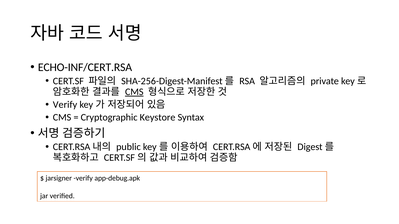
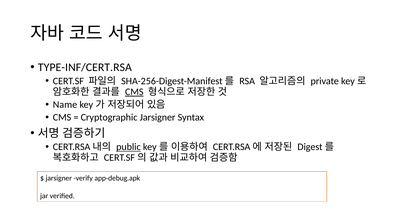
ECHO-INF/CERT.RSA: ECHO-INF/CERT.RSA -> TYPE-INF/CERT.RSA
Verify at (65, 105): Verify -> Name
Cryptographic Keystore: Keystore -> Jarsigner
public underline: none -> present
